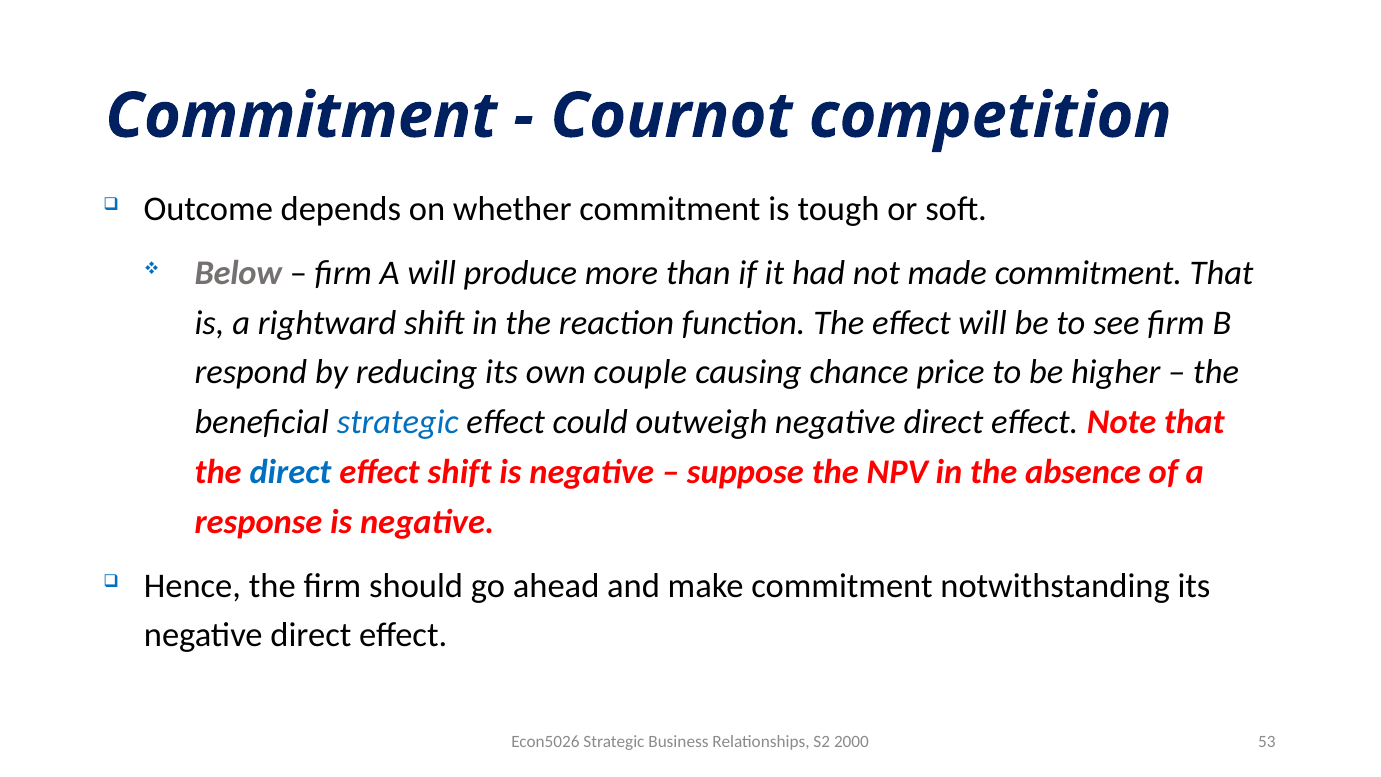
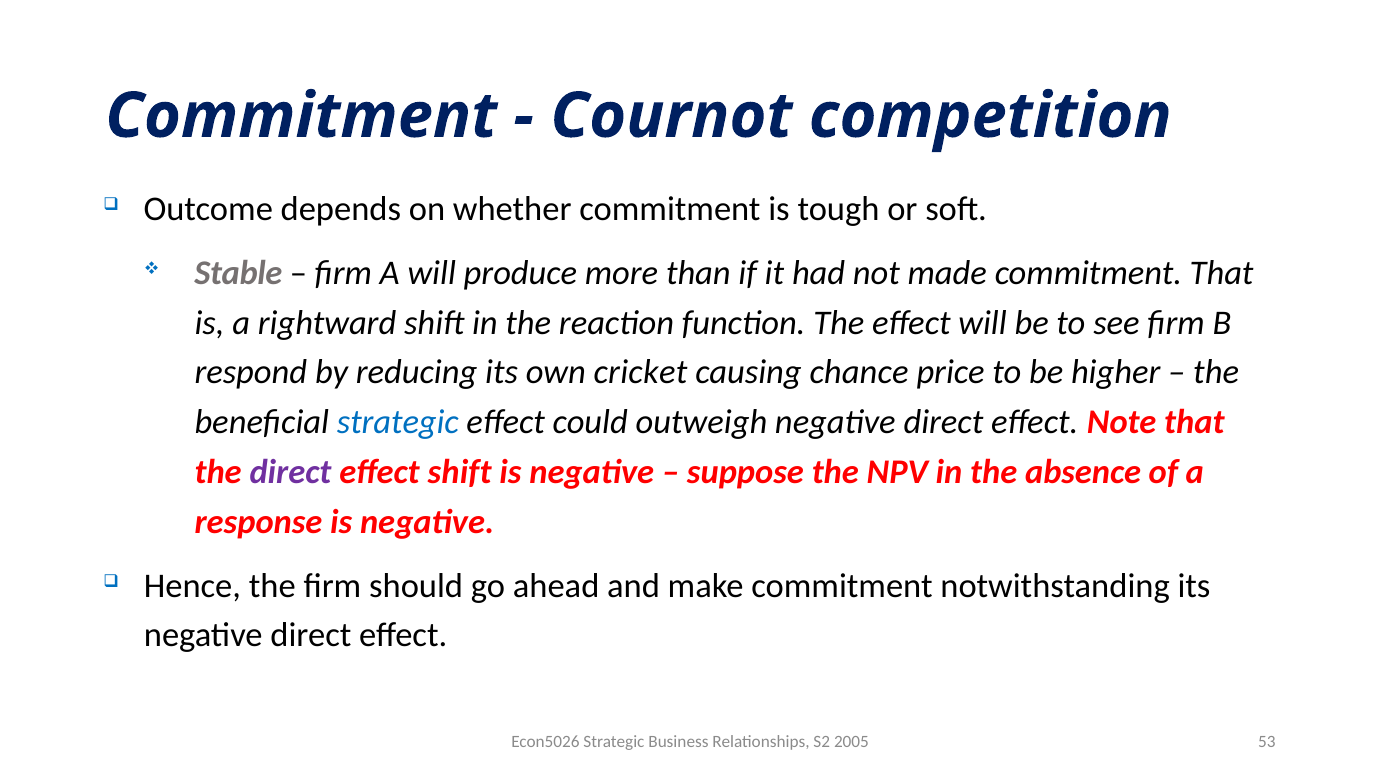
Below: Below -> Stable
couple: couple -> cricket
direct at (290, 472) colour: blue -> purple
2000: 2000 -> 2005
